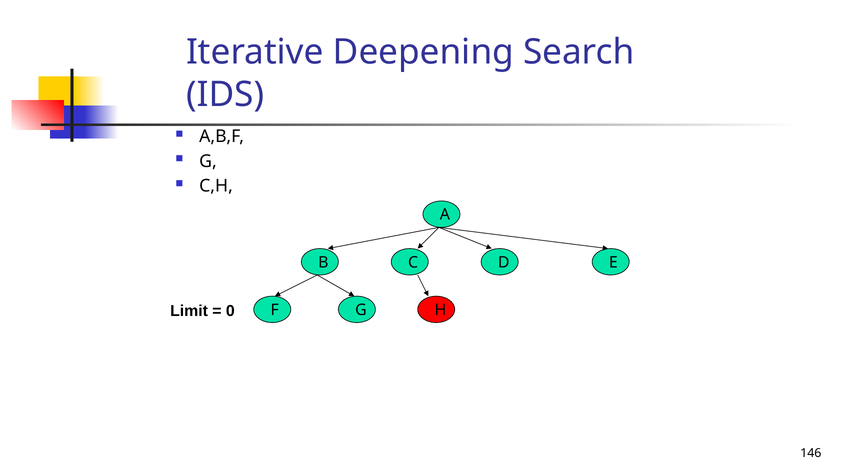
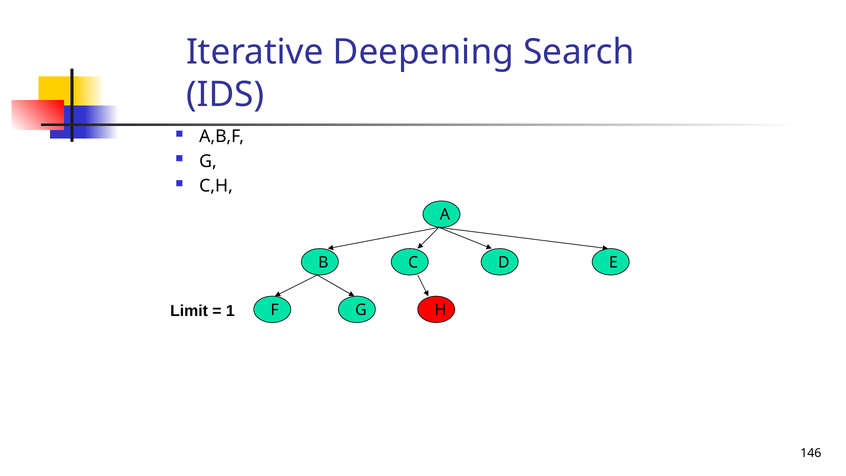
0: 0 -> 1
